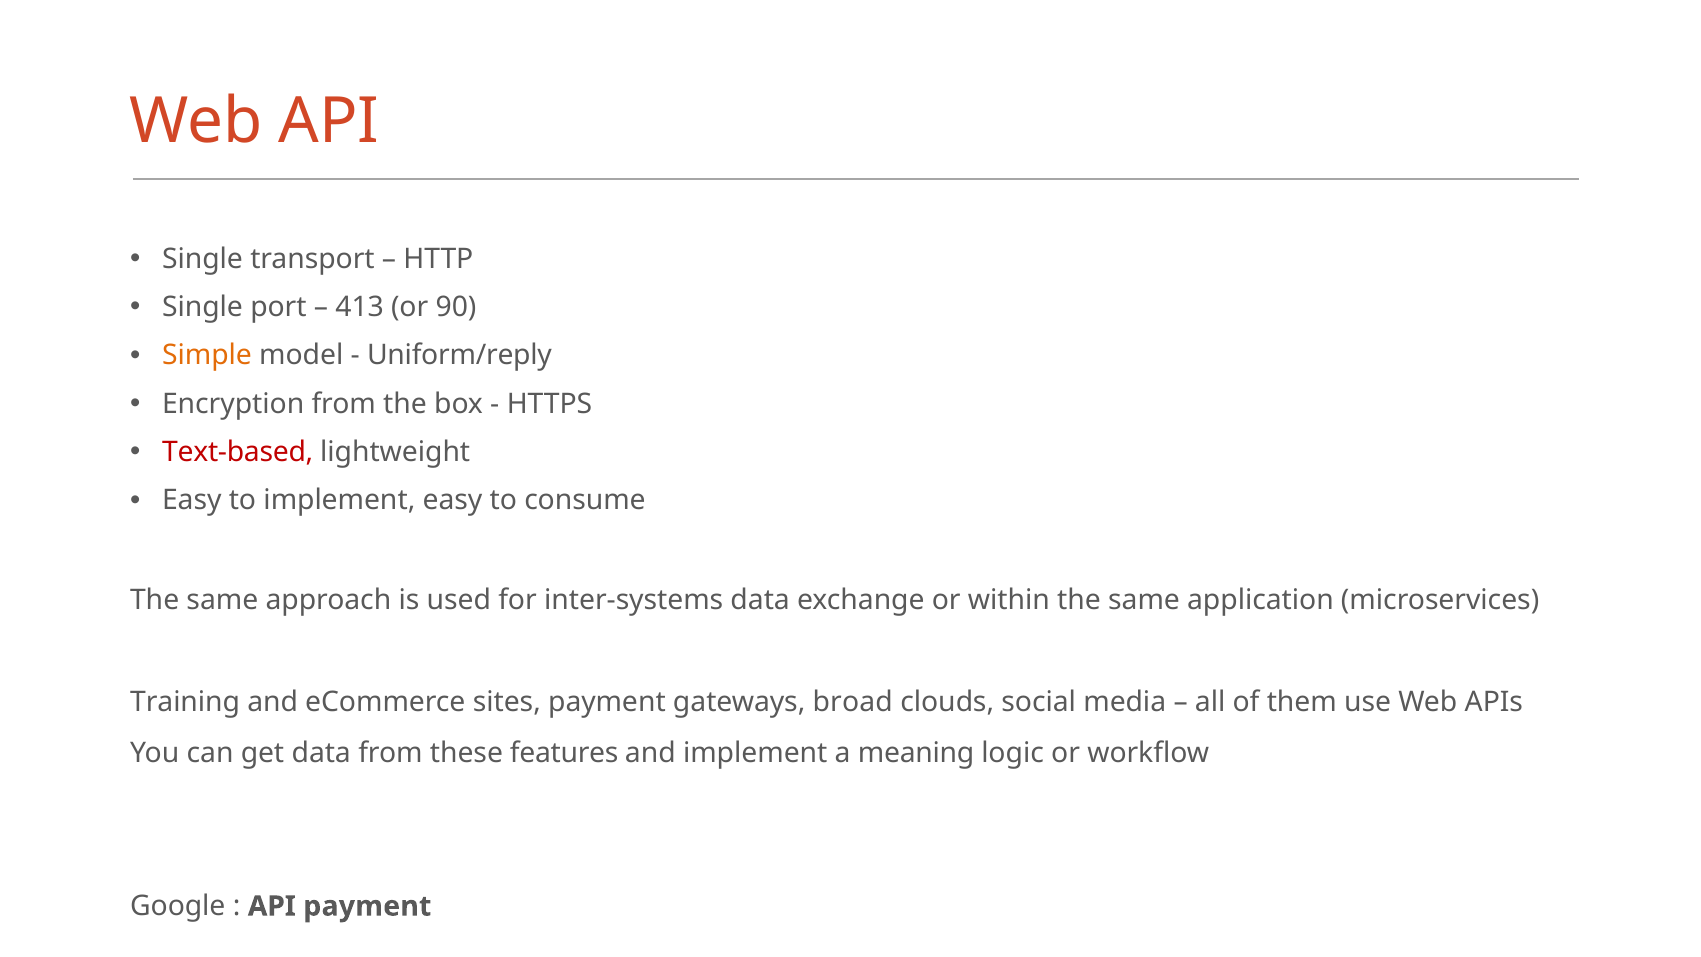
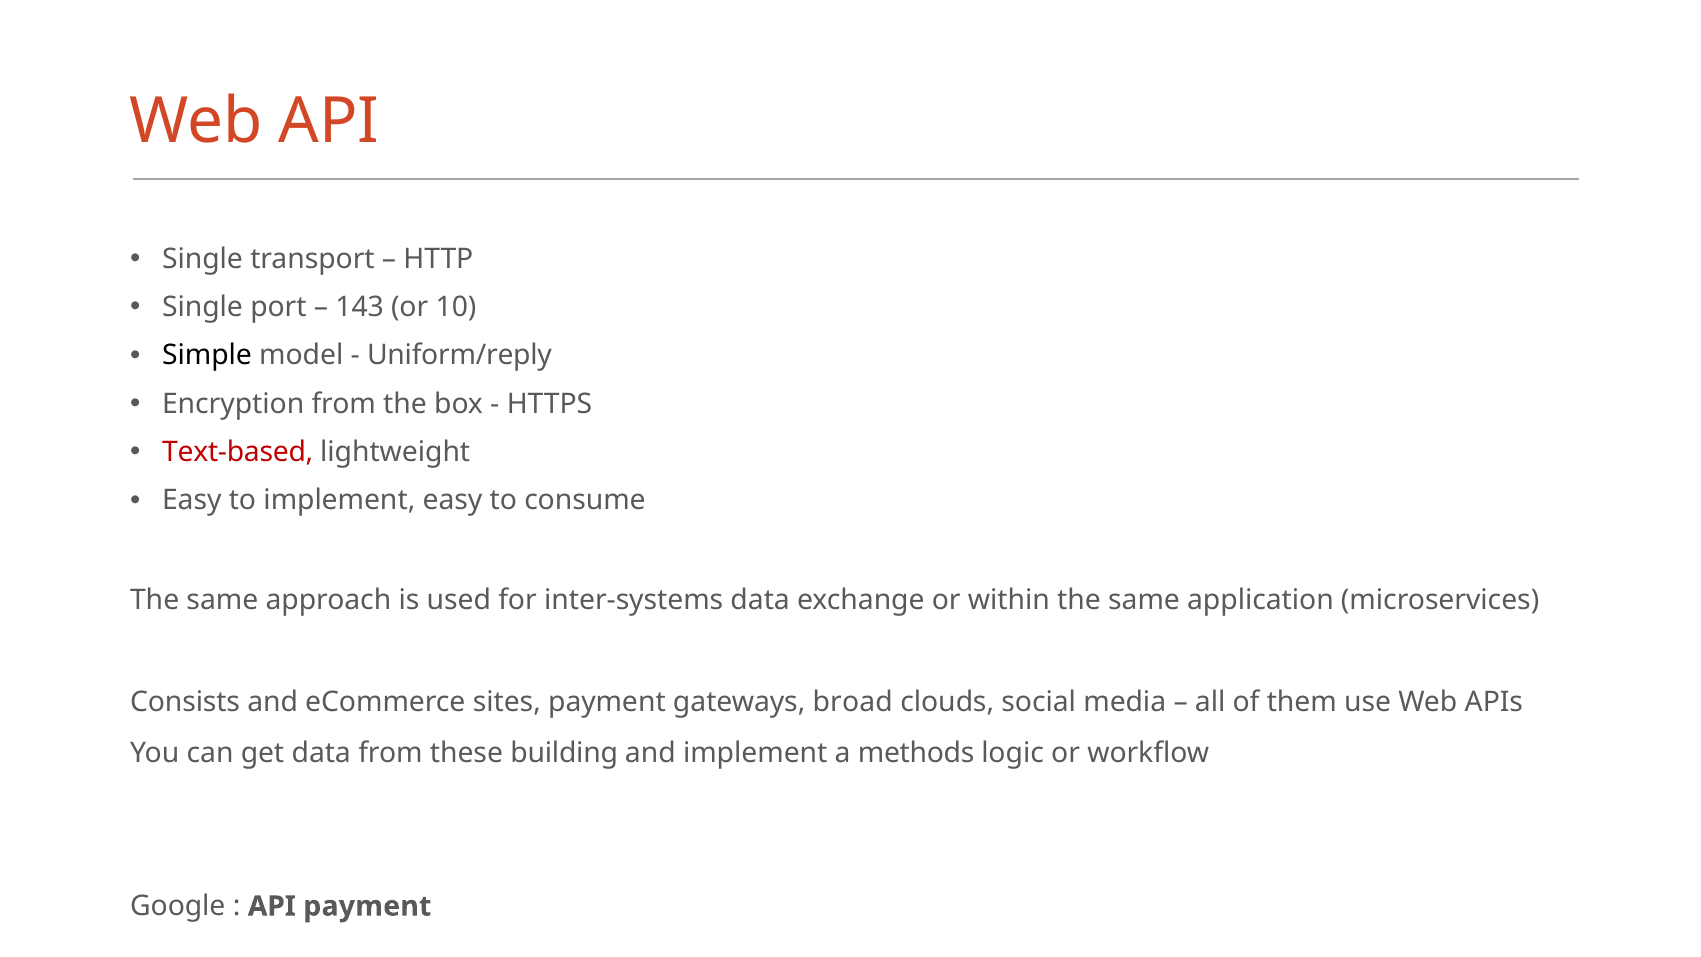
413: 413 -> 143
90: 90 -> 10
Simple colour: orange -> black
Training: Training -> Consists
features: features -> building
meaning: meaning -> methods
